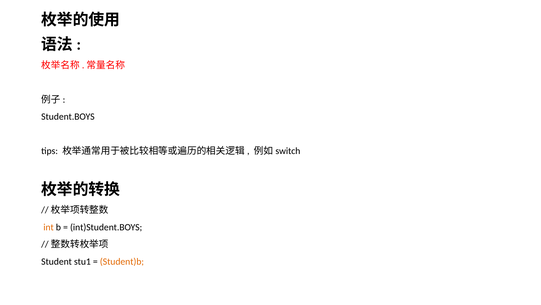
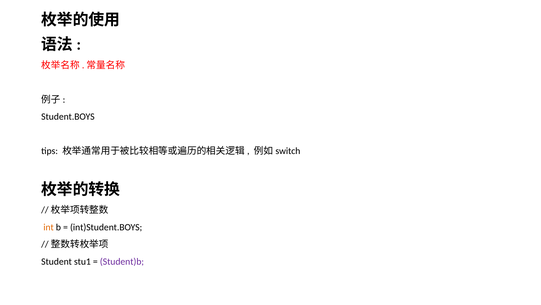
Student)b colour: orange -> purple
